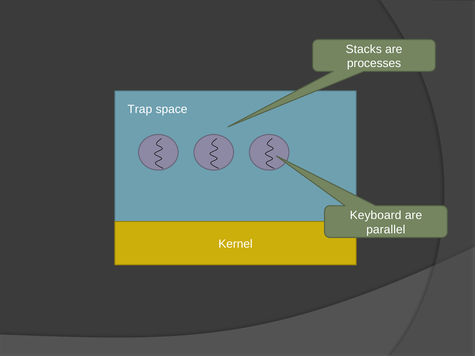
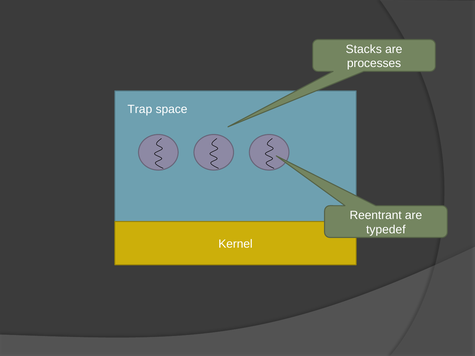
Keyboard: Keyboard -> Reentrant
parallel: parallel -> typedef
